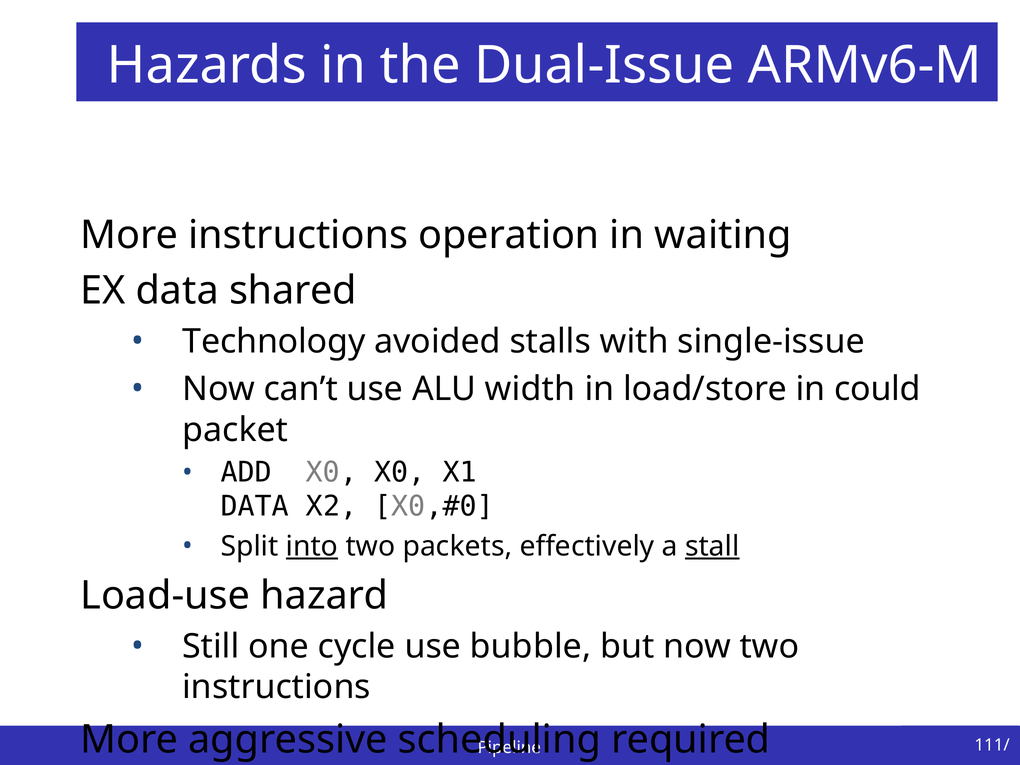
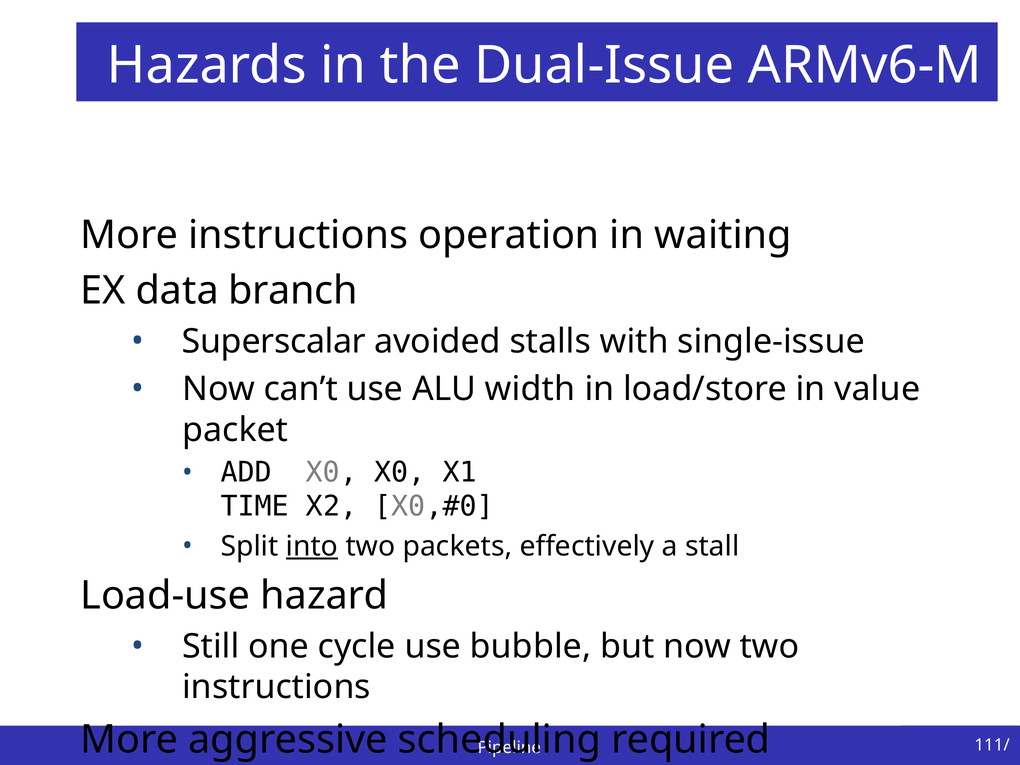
shared: shared -> branch
Technology: Technology -> Superscalar
could: could -> value
DATA at (255, 507): DATA -> TIME
stall underline: present -> none
